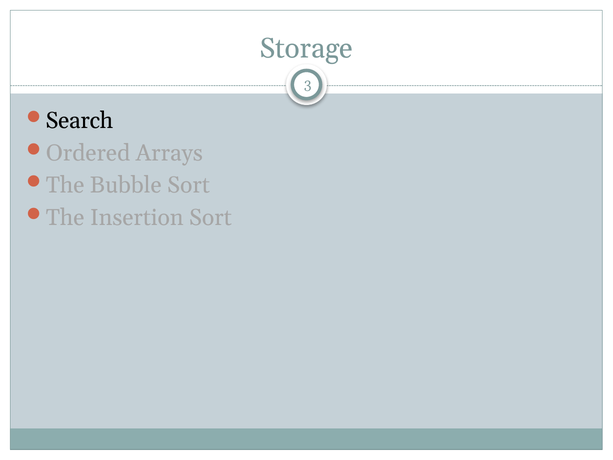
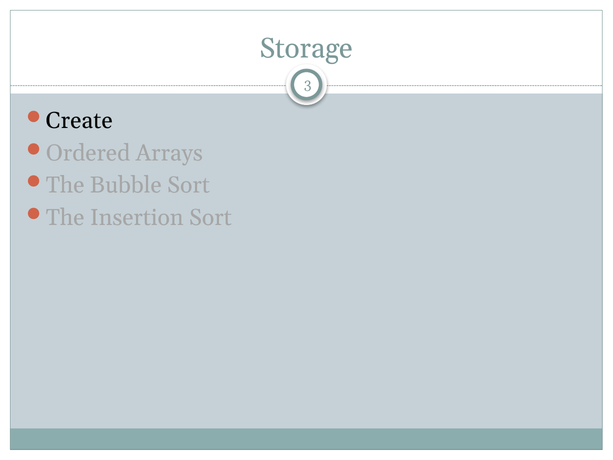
Search: Search -> Create
